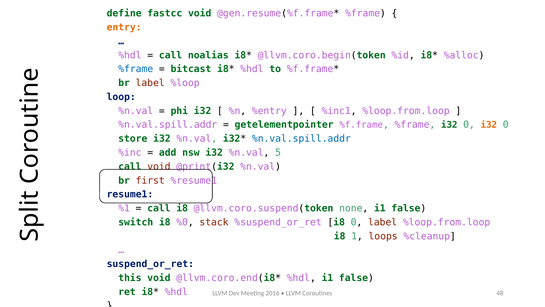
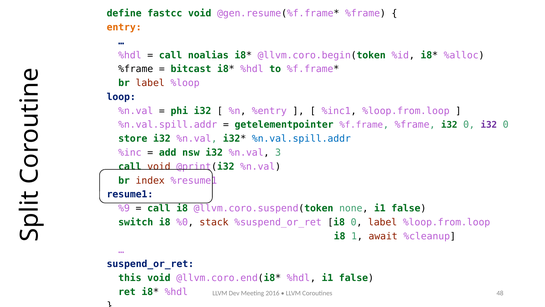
%frame at (136, 69) colour: blue -> black
i32 at (489, 125) colour: orange -> purple
5: 5 -> 3
first: first -> index
%1: %1 -> %9
loops: loops -> await
